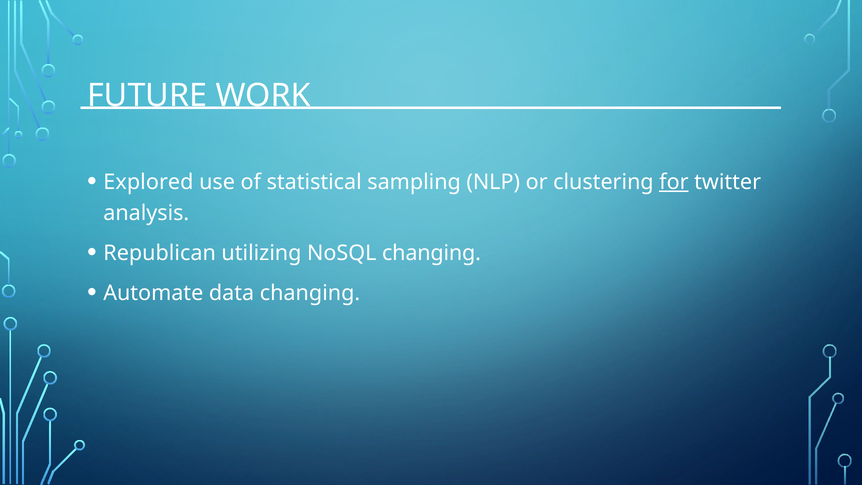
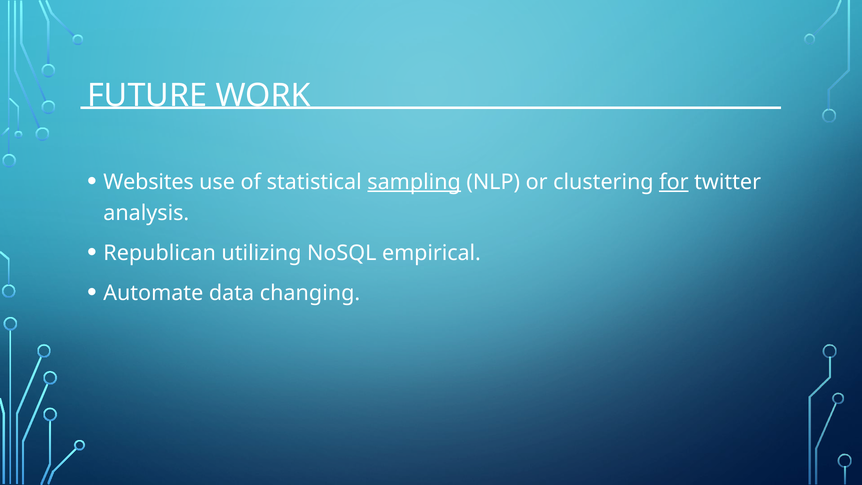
Explored: Explored -> Websites
sampling underline: none -> present
NoSQL changing: changing -> empirical
